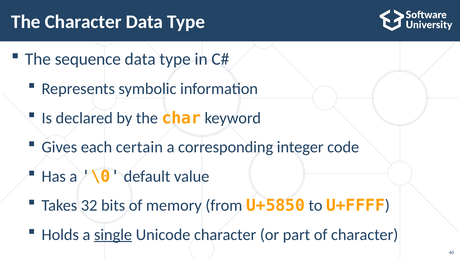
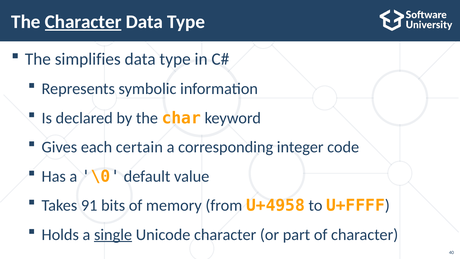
Character at (83, 22) underline: none -> present
sequence: sequence -> simplifies
32: 32 -> 91
U+5850: U+5850 -> U+4958
